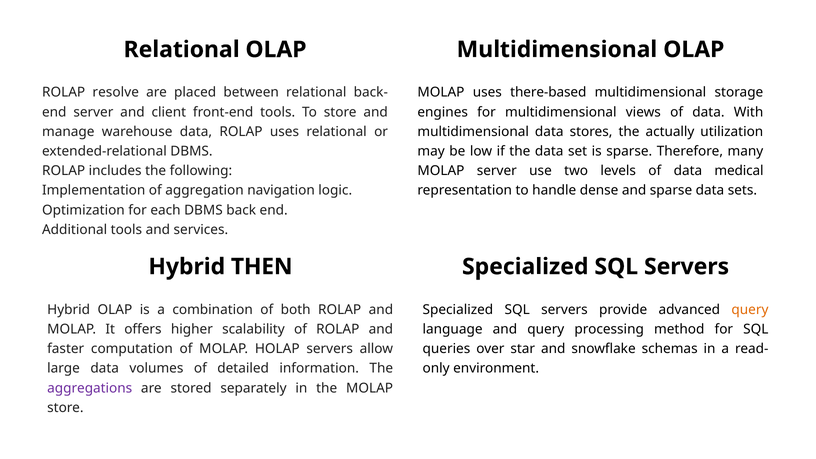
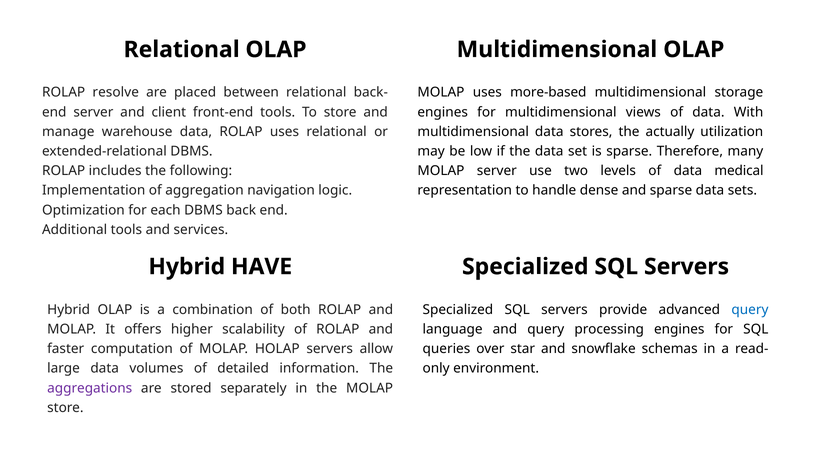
there-based: there-based -> more-based
THEN: THEN -> HAVE
query at (750, 310) colour: orange -> blue
processing method: method -> engines
